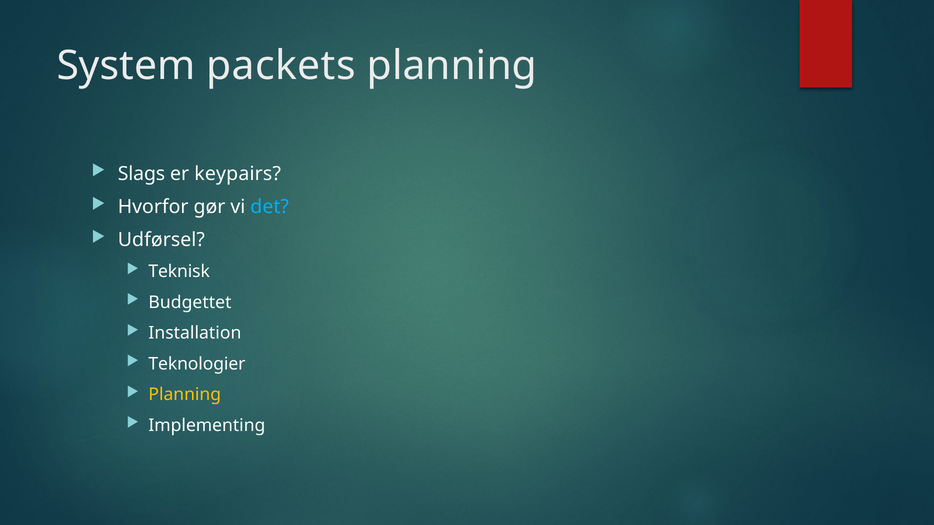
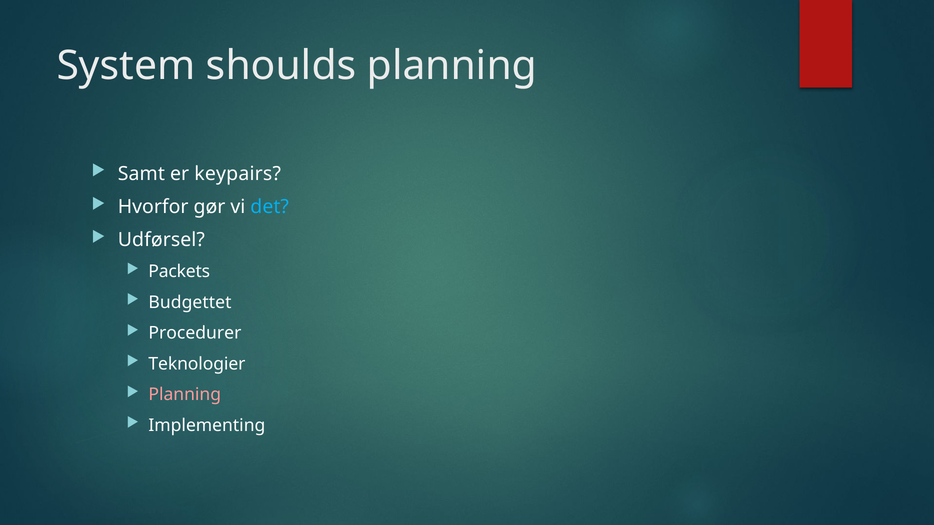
packets: packets -> shoulds
Slags: Slags -> Samt
Teknisk: Teknisk -> Packets
Installation: Installation -> Procedurer
Planning at (185, 395) colour: yellow -> pink
